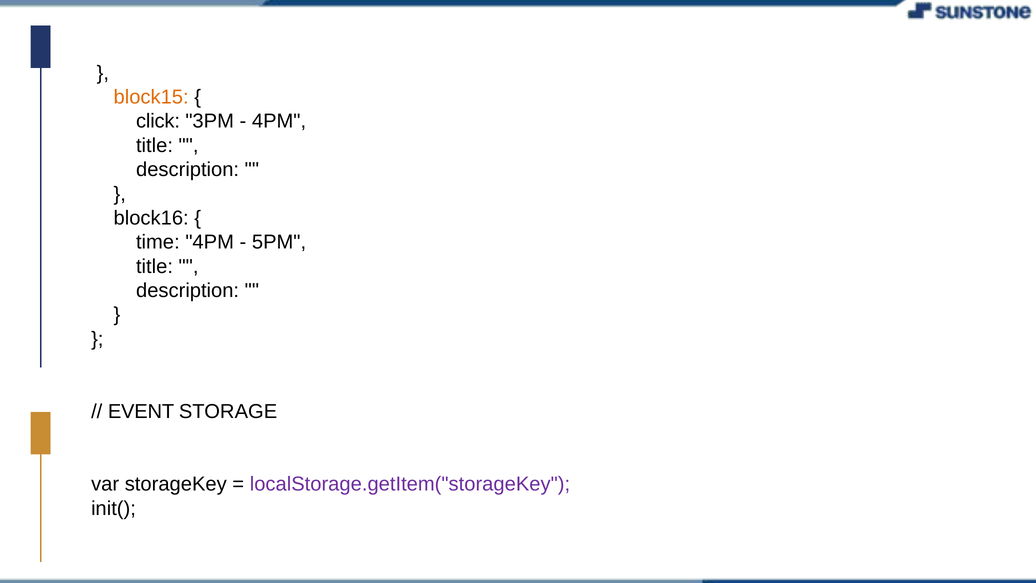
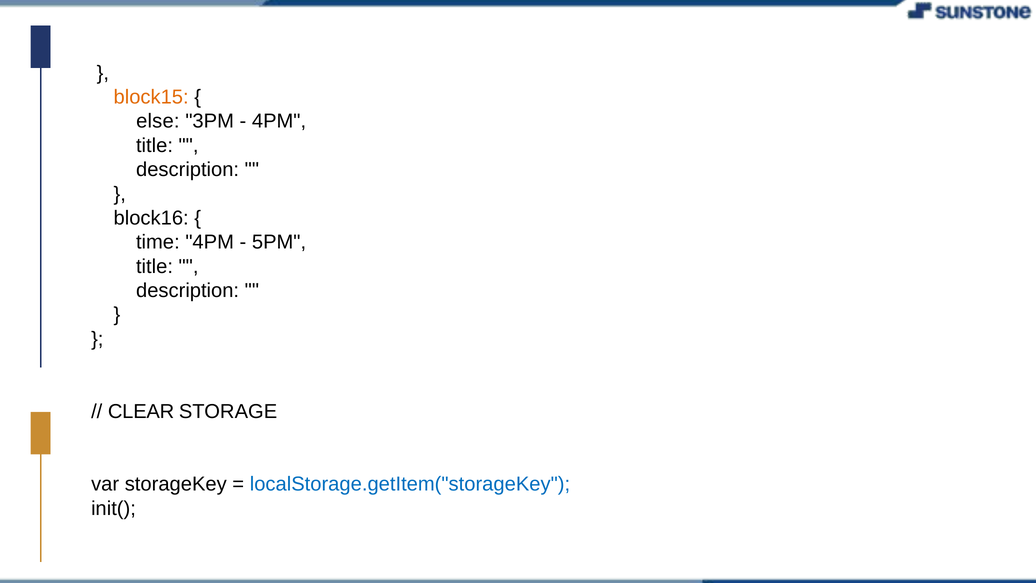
click: click -> else
EVENT: EVENT -> CLEAR
localStorage.getItem("storageKey colour: purple -> blue
